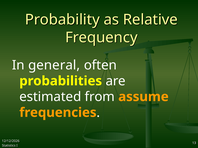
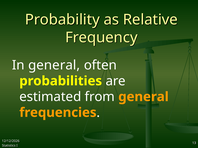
from assume: assume -> general
